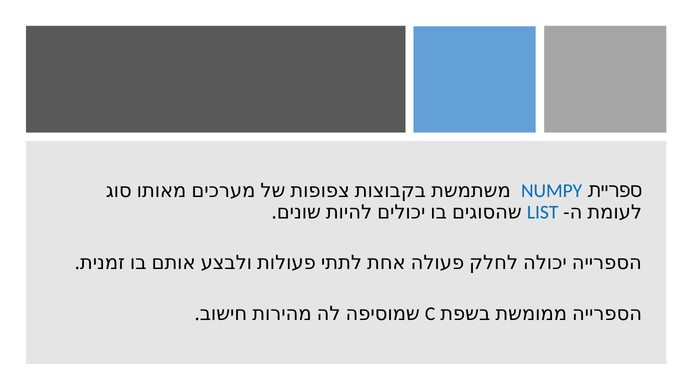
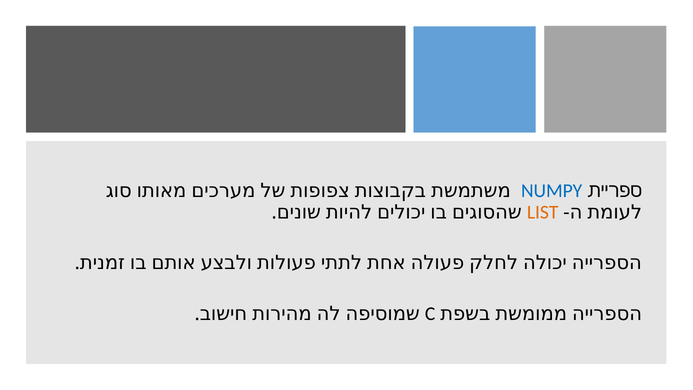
LIST colour: blue -> orange
